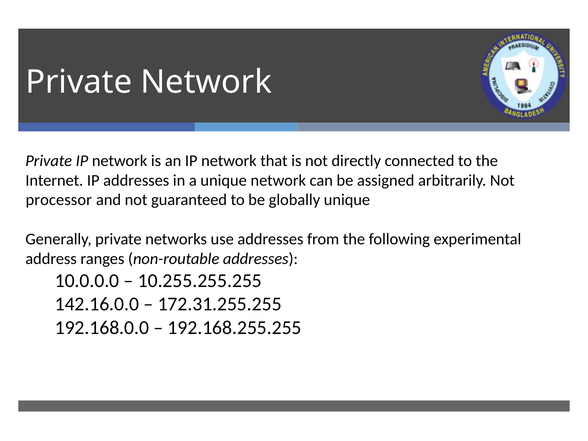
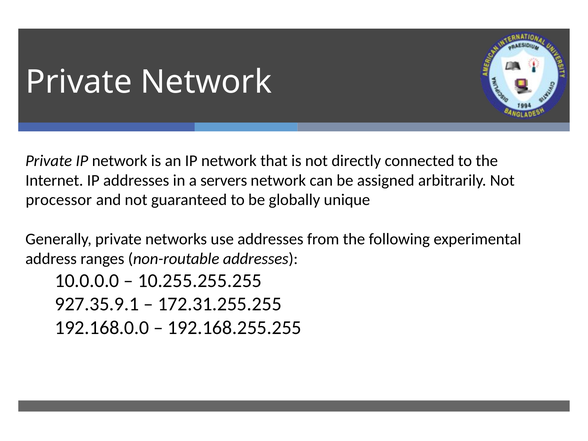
a unique: unique -> servers
142.16.0.0: 142.16.0.0 -> 927.35.9.1
